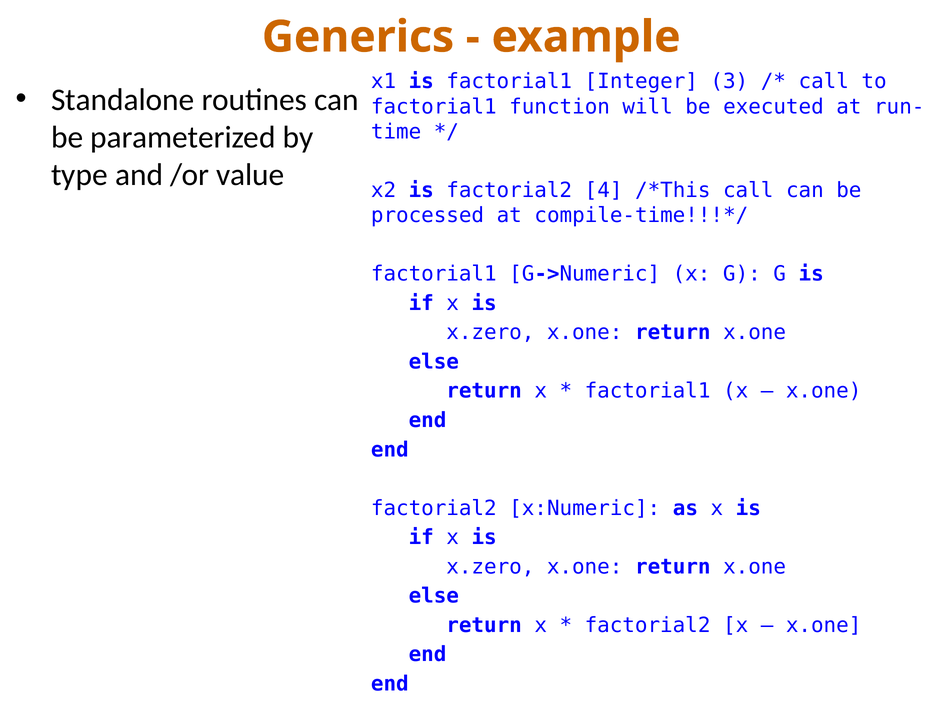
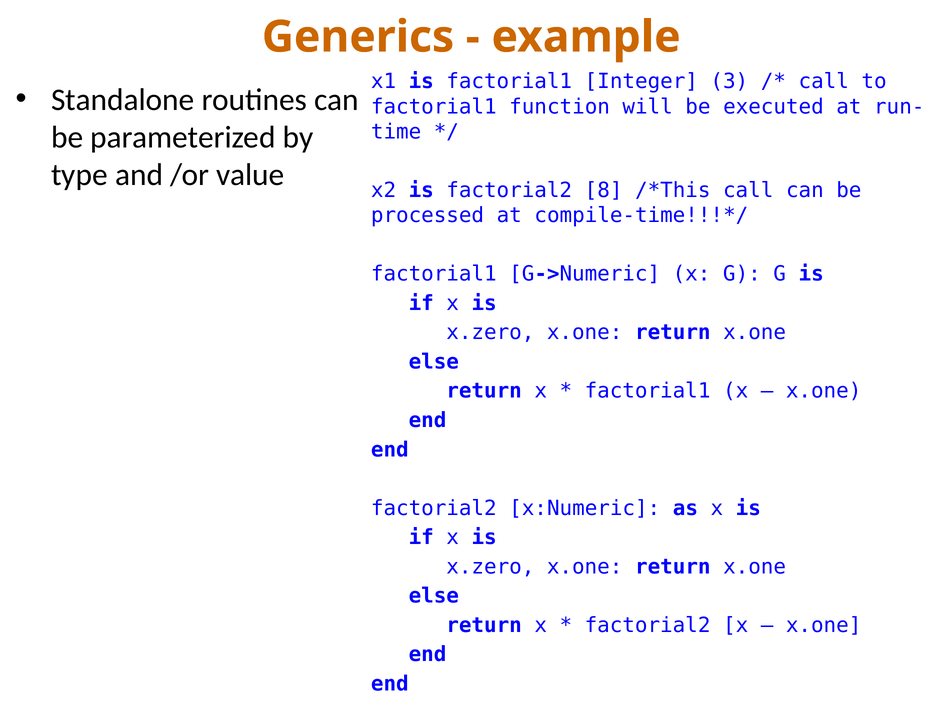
4: 4 -> 8
